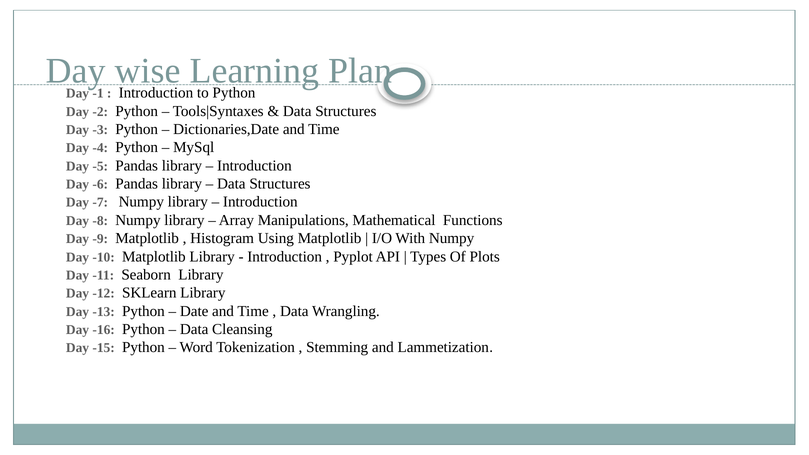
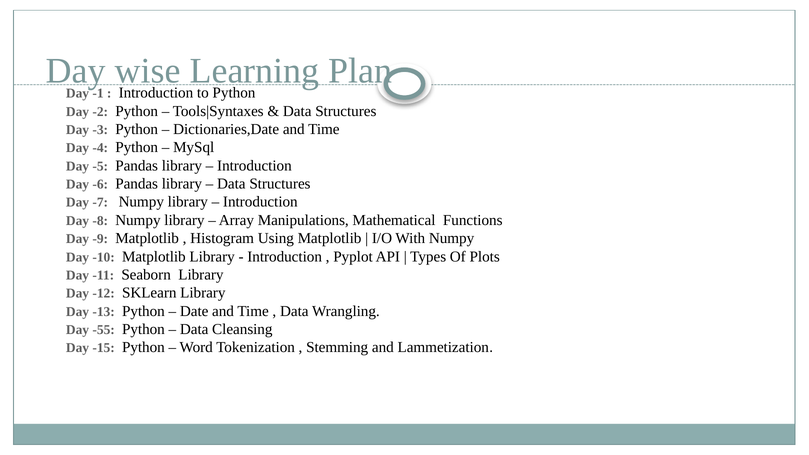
-16: -16 -> -55
